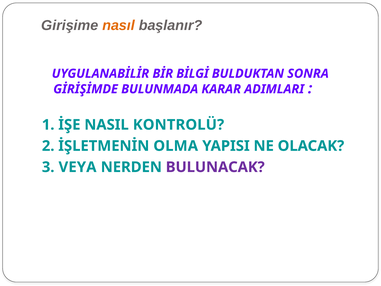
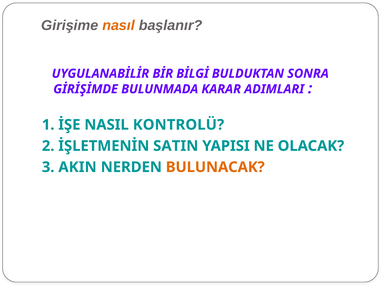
OLMA: OLMA -> SATIN
VEYA: VEYA -> AKIN
BULUNACAK colour: purple -> orange
